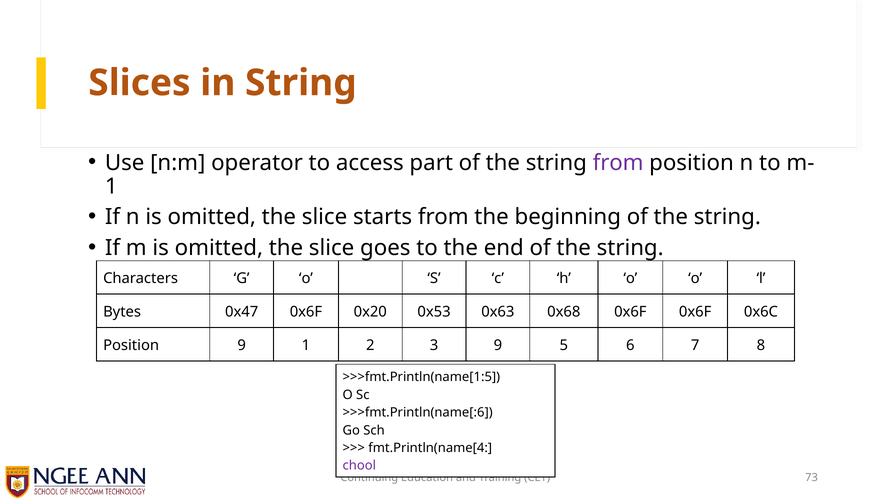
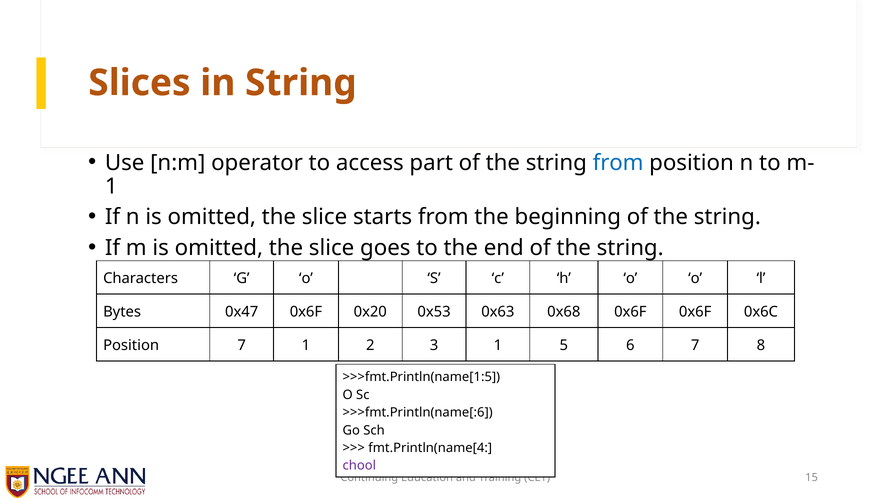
from at (618, 163) colour: purple -> blue
Position 9: 9 -> 7
3 9: 9 -> 1
73: 73 -> 15
